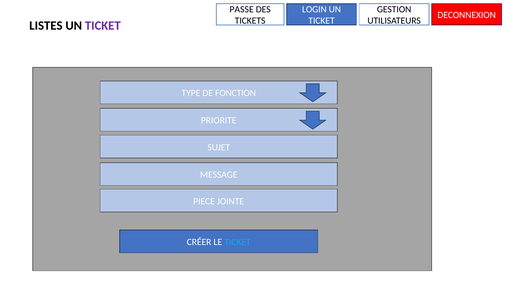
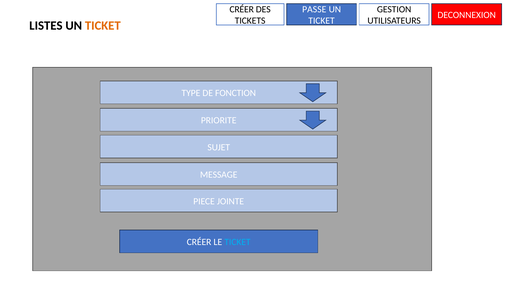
PASSE at (242, 9): PASSE -> CRÉER
LOGIN: LOGIN -> PASSE
TICKET at (103, 26) colour: purple -> orange
